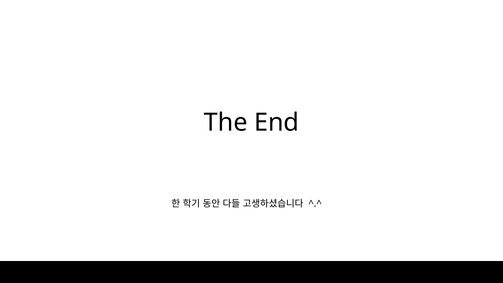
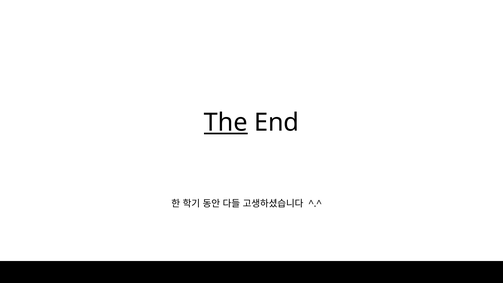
The underline: none -> present
